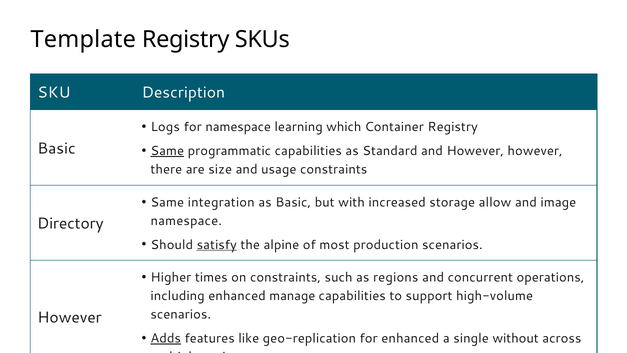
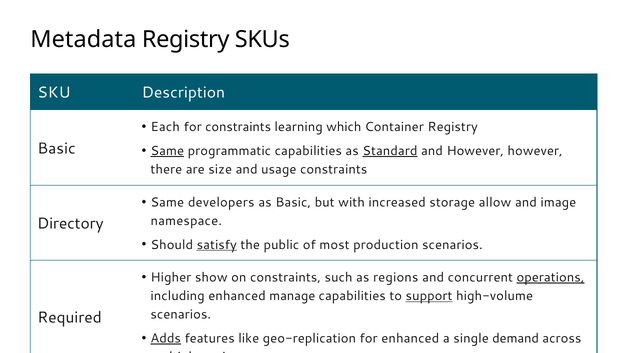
Template: Template -> Metadata
Logs: Logs -> Each
for namespace: namespace -> constraints
Standard underline: none -> present
integration: integration -> developers
alpine: alpine -> public
times: times -> show
operations underline: none -> present
support underline: none -> present
However at (70, 317): However -> Required
without: without -> demand
